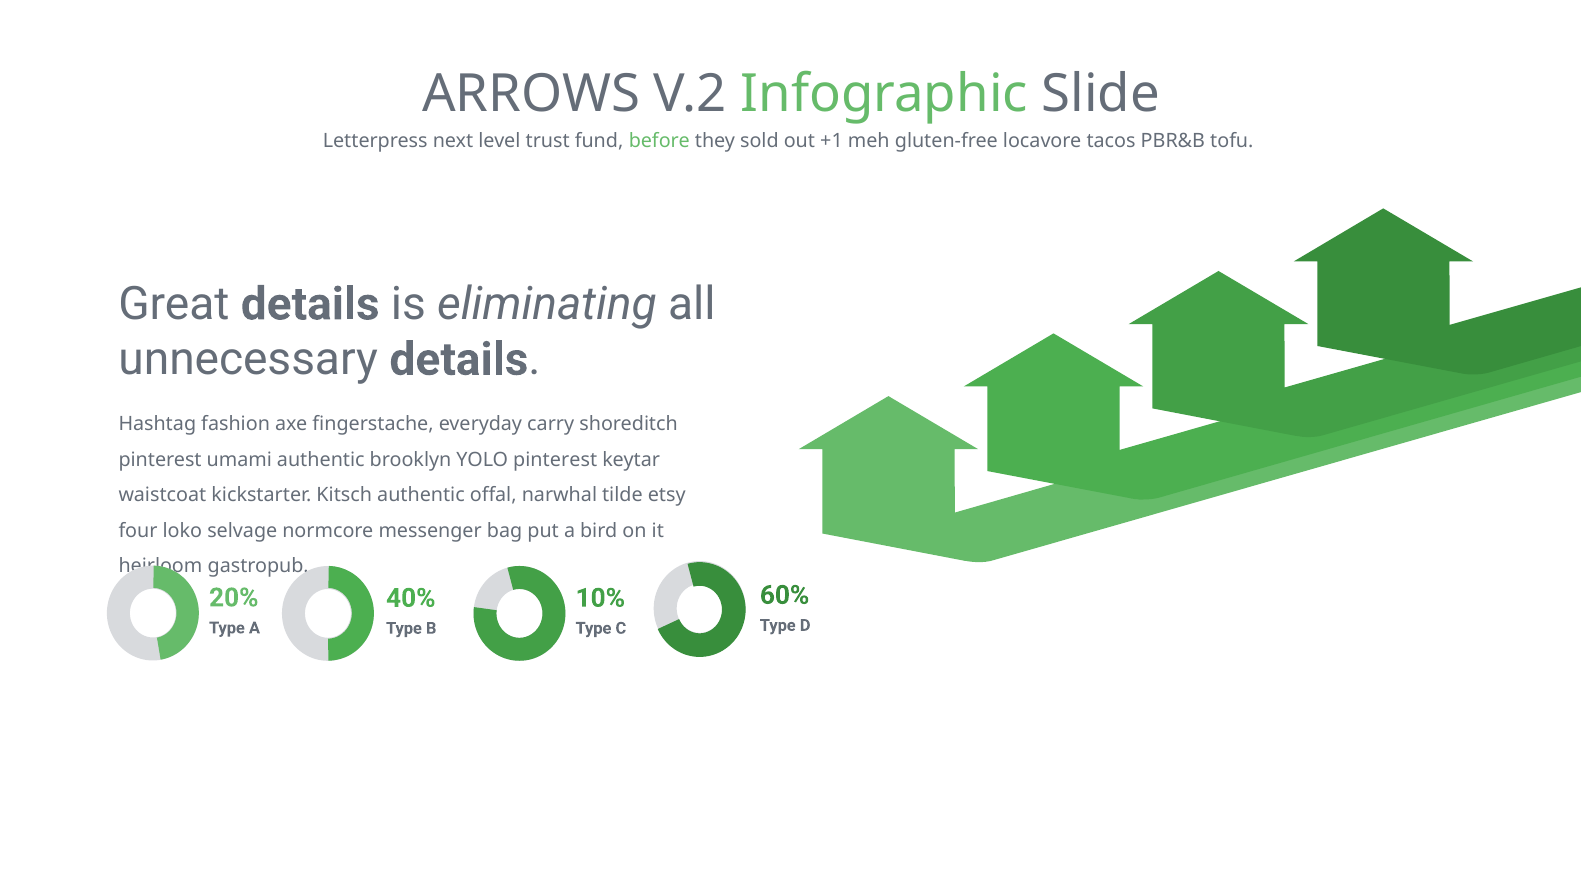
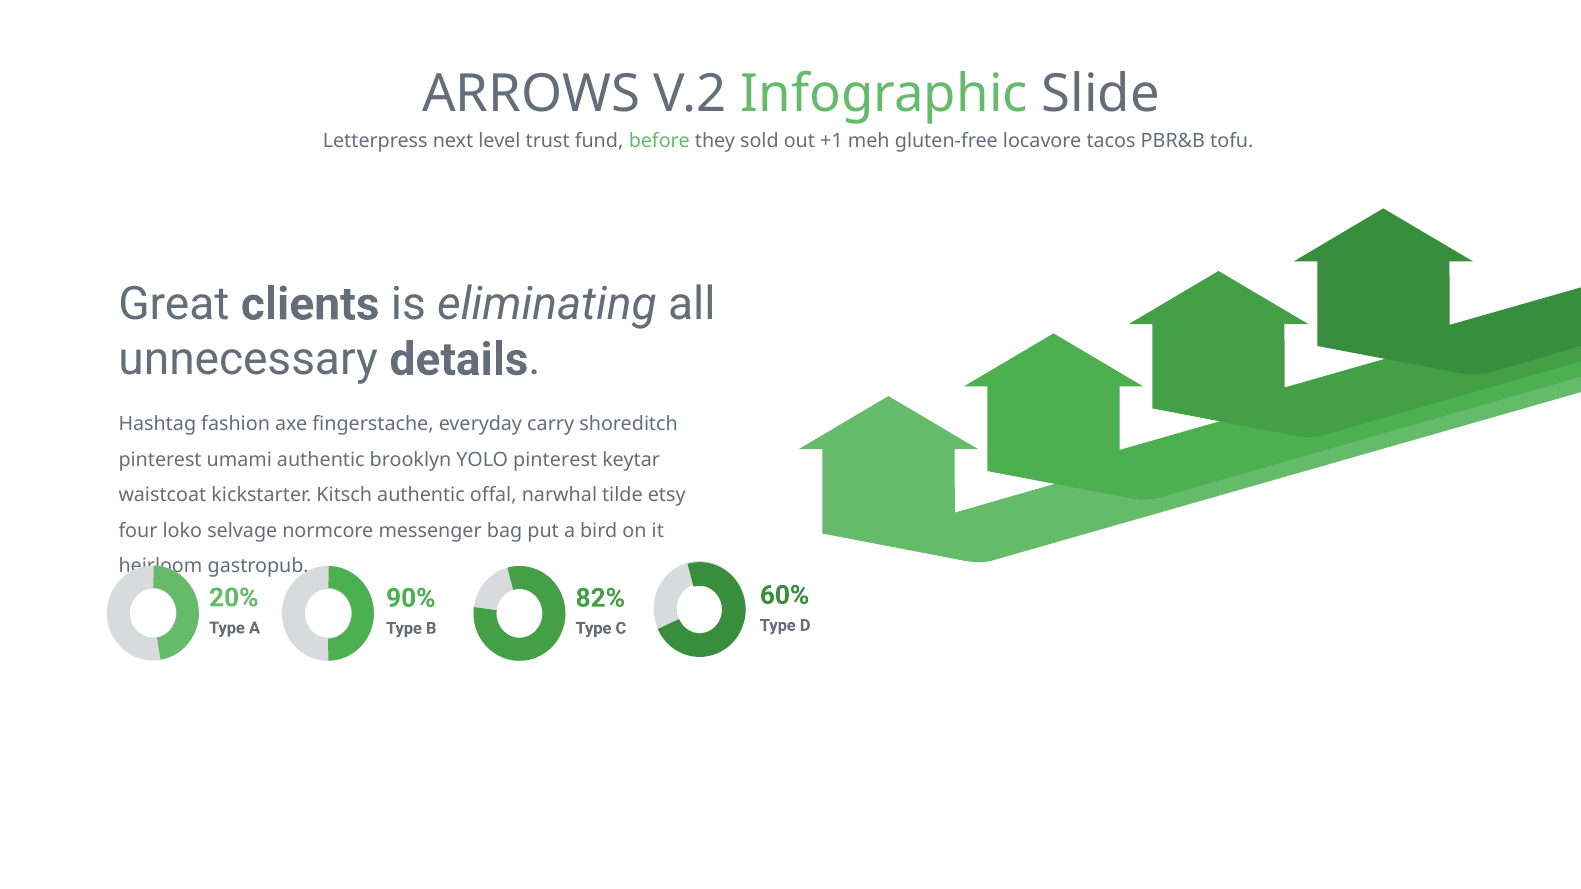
Great details: details -> clients
40%: 40% -> 90%
10%: 10% -> 82%
